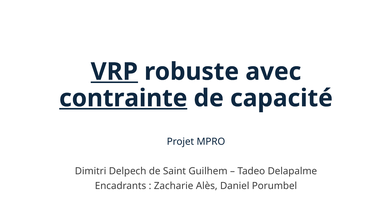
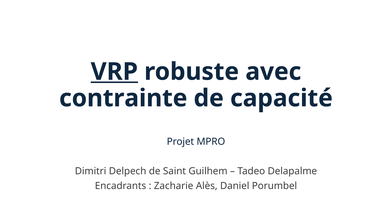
contrainte underline: present -> none
